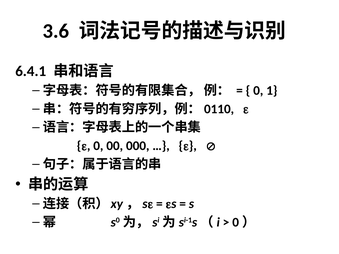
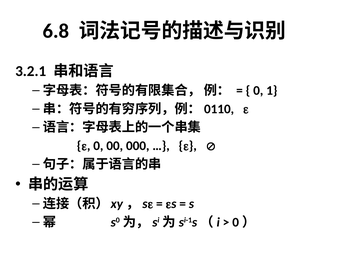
3.6: 3.6 -> 6.8
6.4.1: 6.4.1 -> 3.2.1
